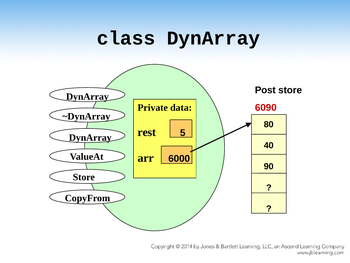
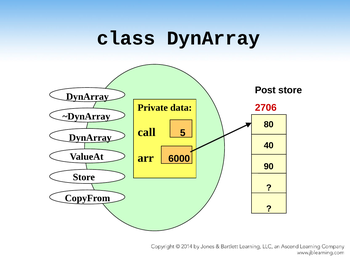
6090: 6090 -> 2706
rest: rest -> call
